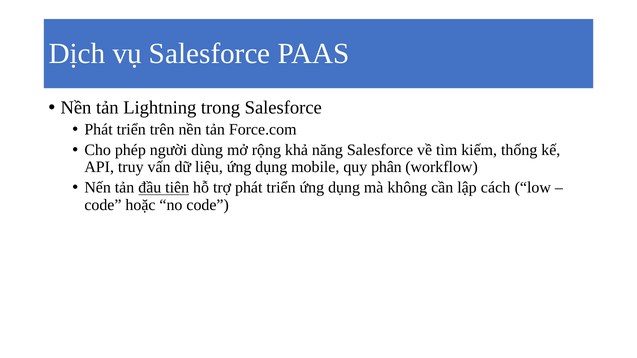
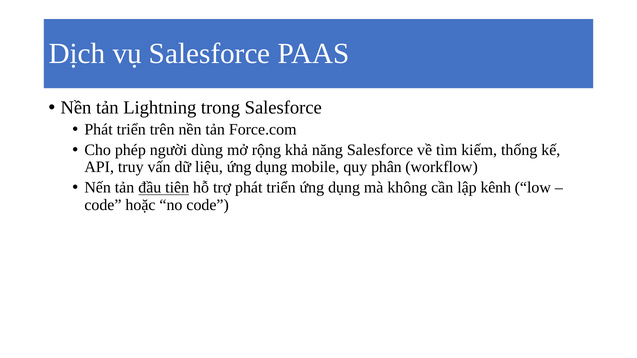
cách: cách -> kênh
